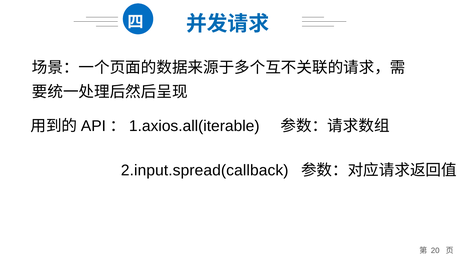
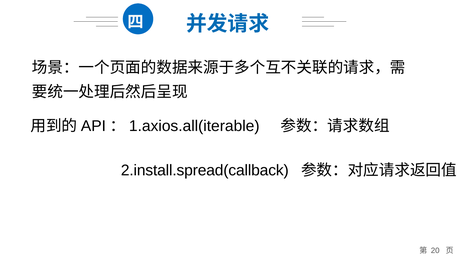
2.input.spread(callback: 2.input.spread(callback -> 2.install.spread(callback
